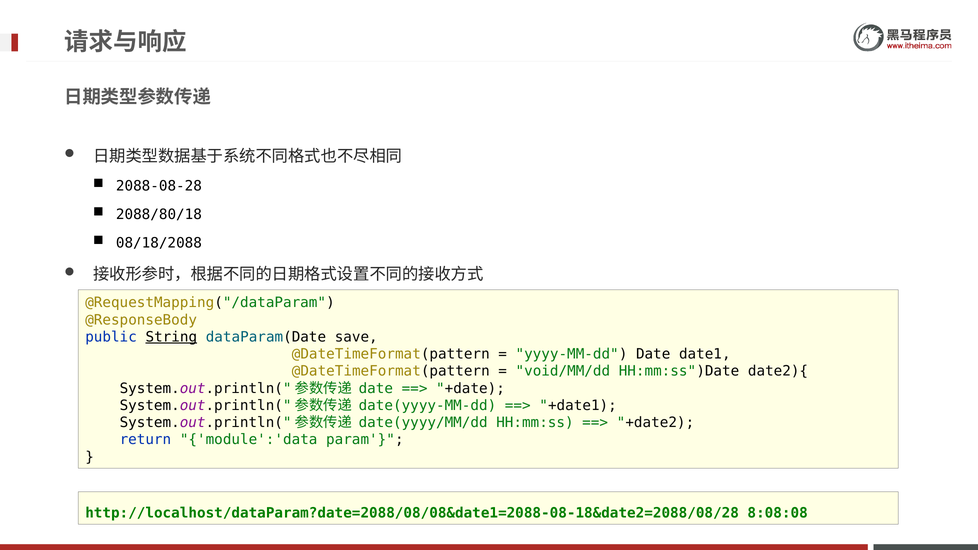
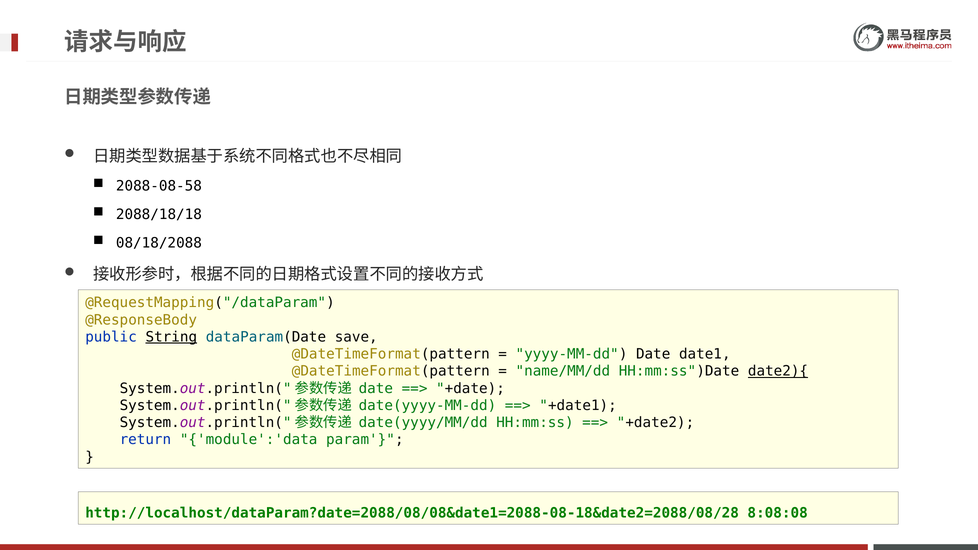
2088-08-28: 2088-08-28 -> 2088-08-58
2088/80/18: 2088/80/18 -> 2088/18/18
void/MM/dd: void/MM/dd -> name/MM/dd
date2){ underline: none -> present
